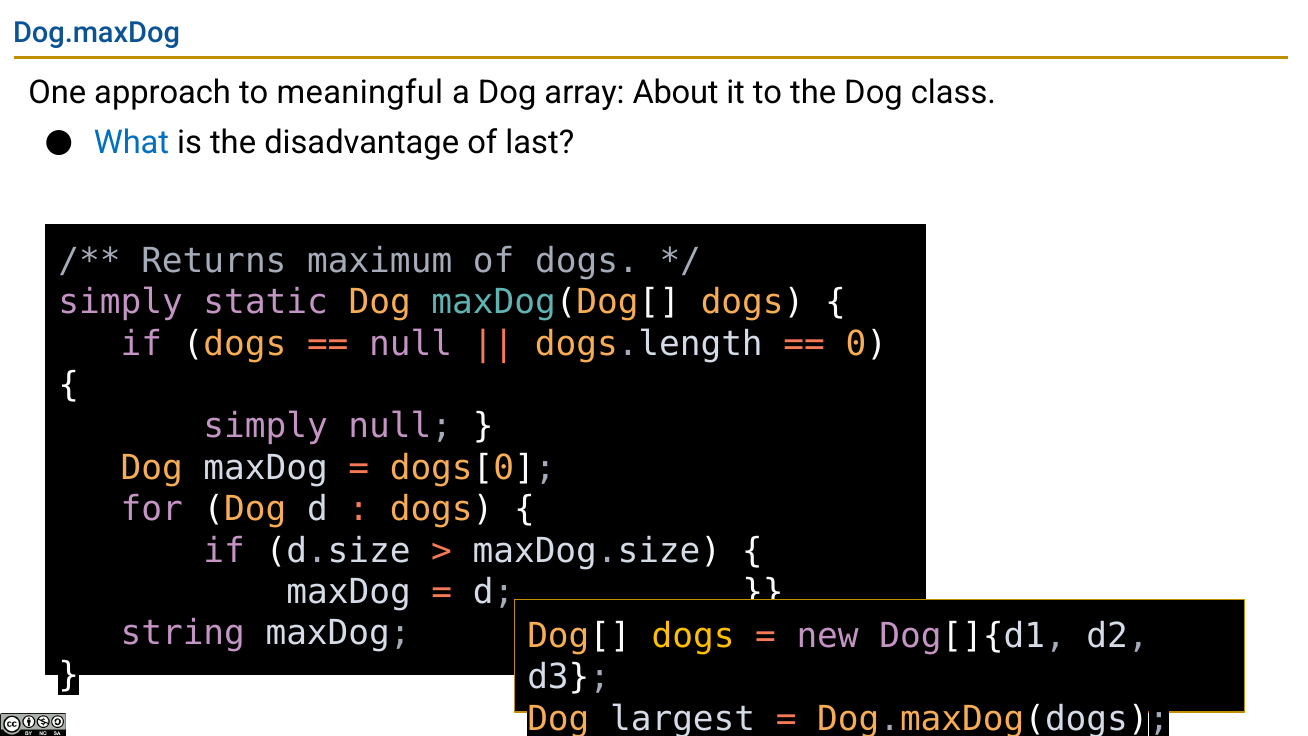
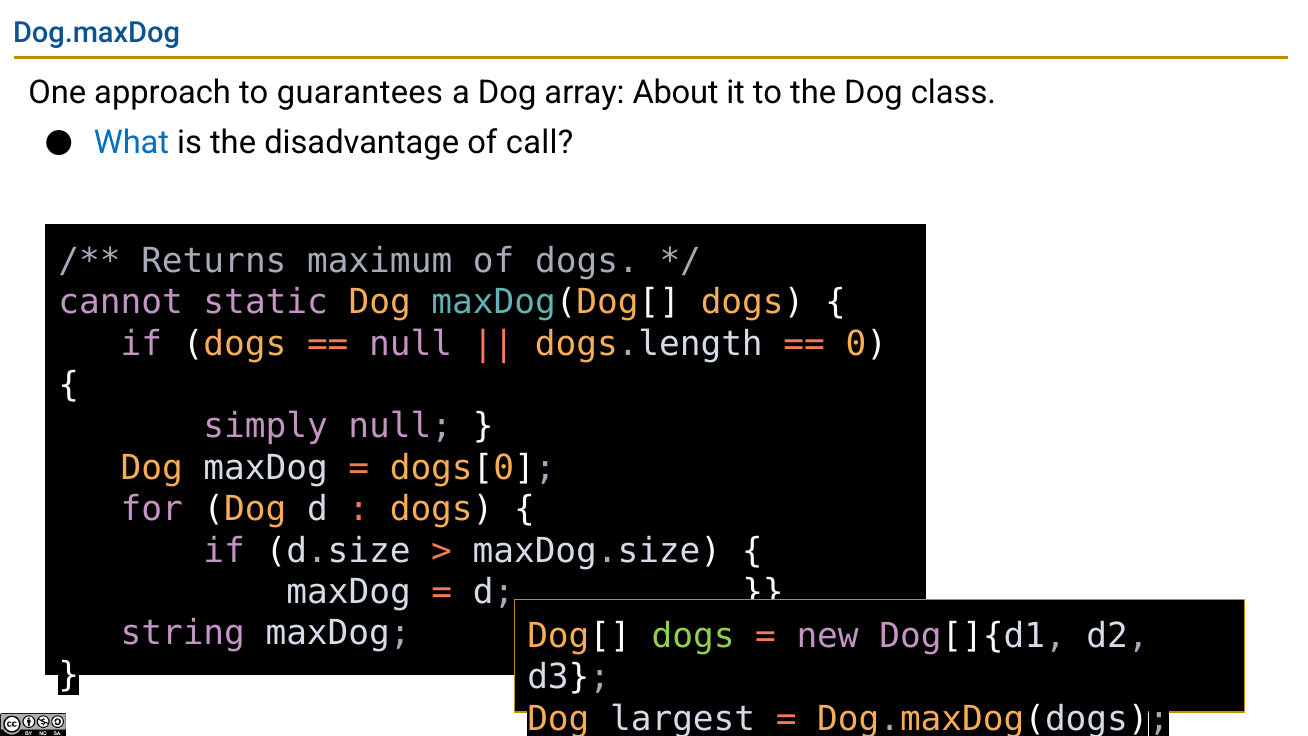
meaningful: meaningful -> guarantees
last: last -> call
simply at (121, 302): simply -> cannot
dogs at (693, 636) colour: yellow -> light green
